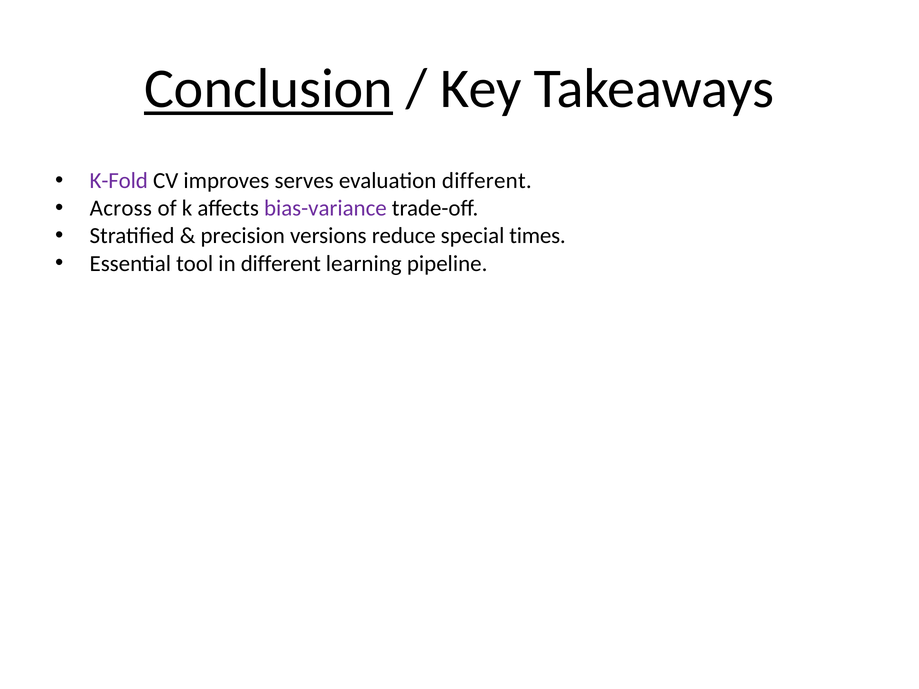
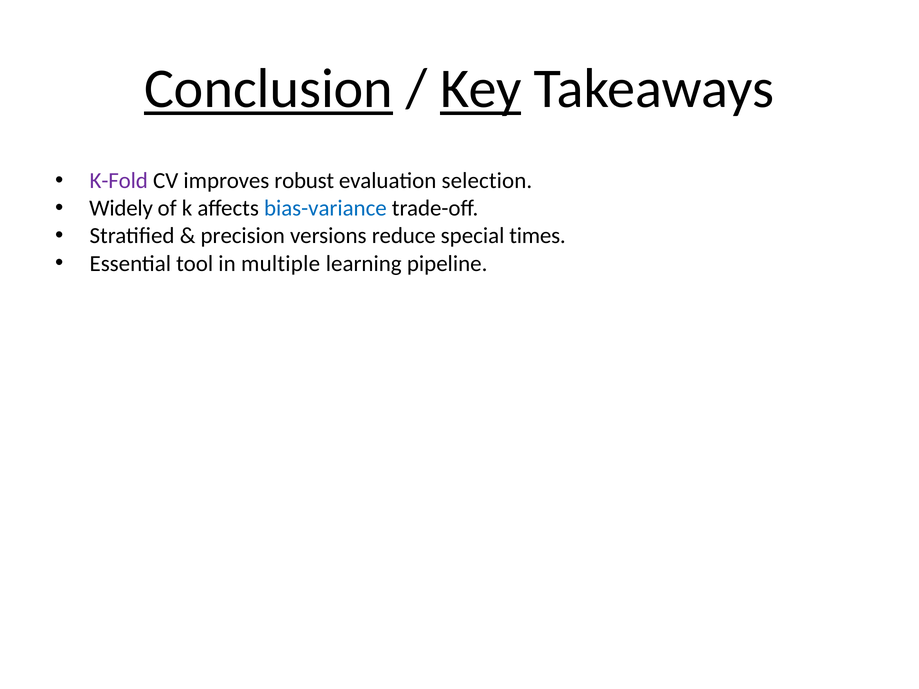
Key underline: none -> present
serves: serves -> robust
evaluation different: different -> selection
Across: Across -> Widely
bias-variance colour: purple -> blue
in different: different -> multiple
